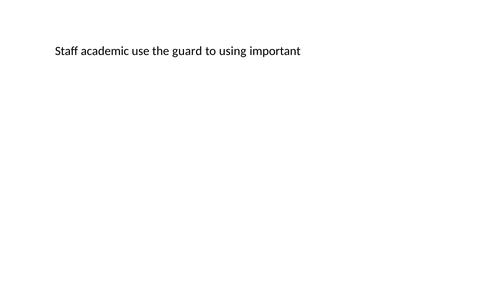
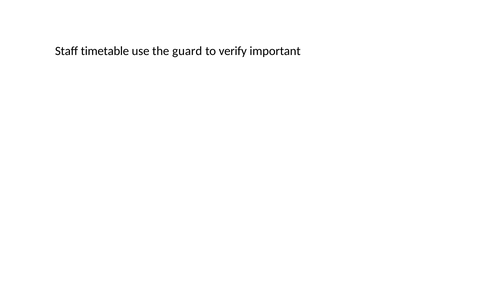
academic: academic -> timetable
using: using -> verify
